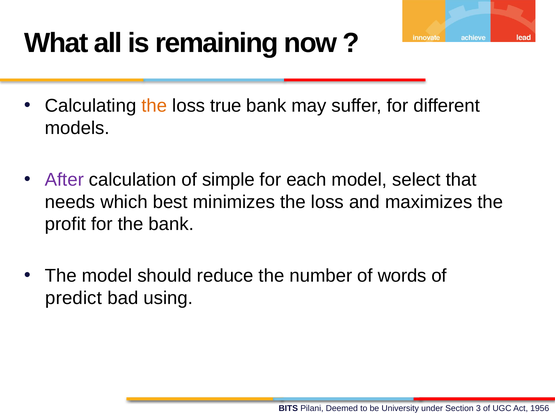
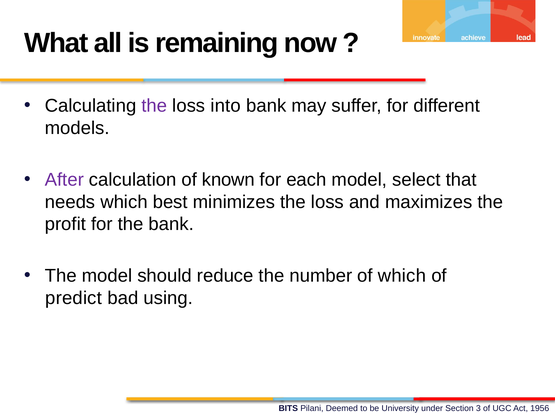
the at (154, 106) colour: orange -> purple
true: true -> into
simple: simple -> known
of words: words -> which
